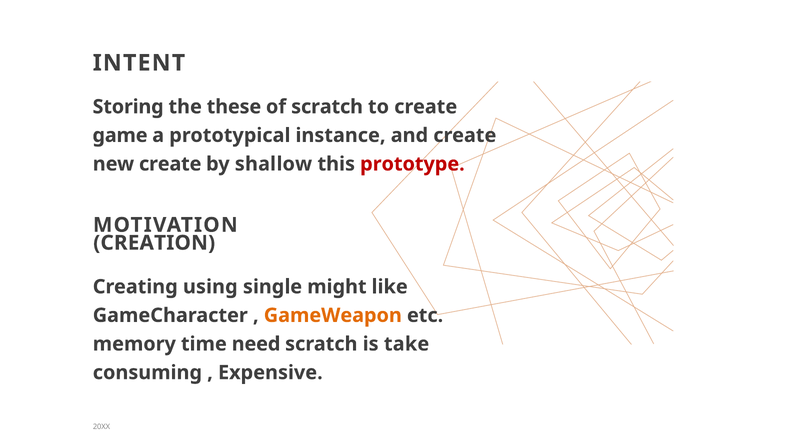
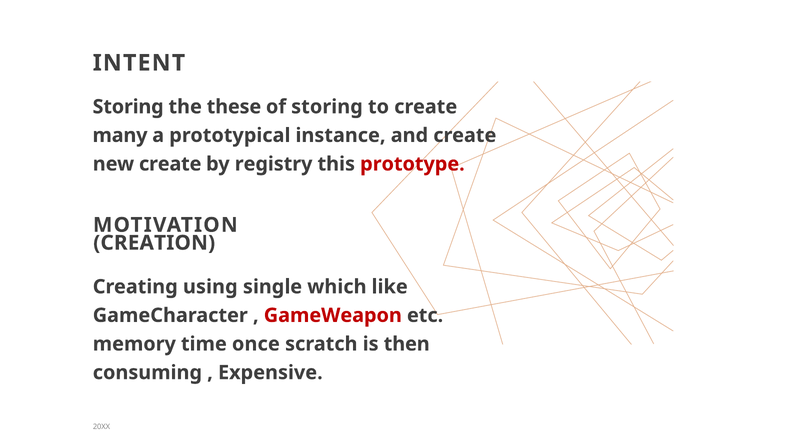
of scratch: scratch -> storing
game: game -> many
shallow: shallow -> registry
might: might -> which
GameWeapon colour: orange -> red
need: need -> once
take: take -> then
